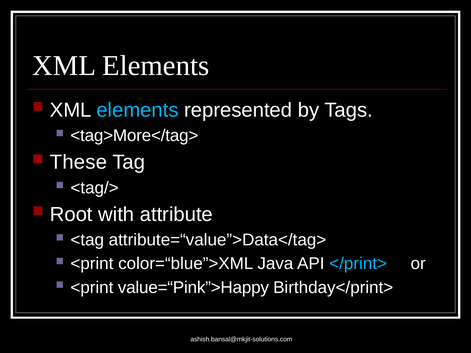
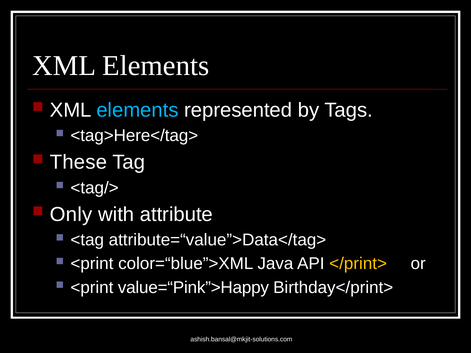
<tag>More</tag>: <tag>More</tag> -> <tag>Here</tag>
Root: Root -> Only
</print> colour: light blue -> yellow
